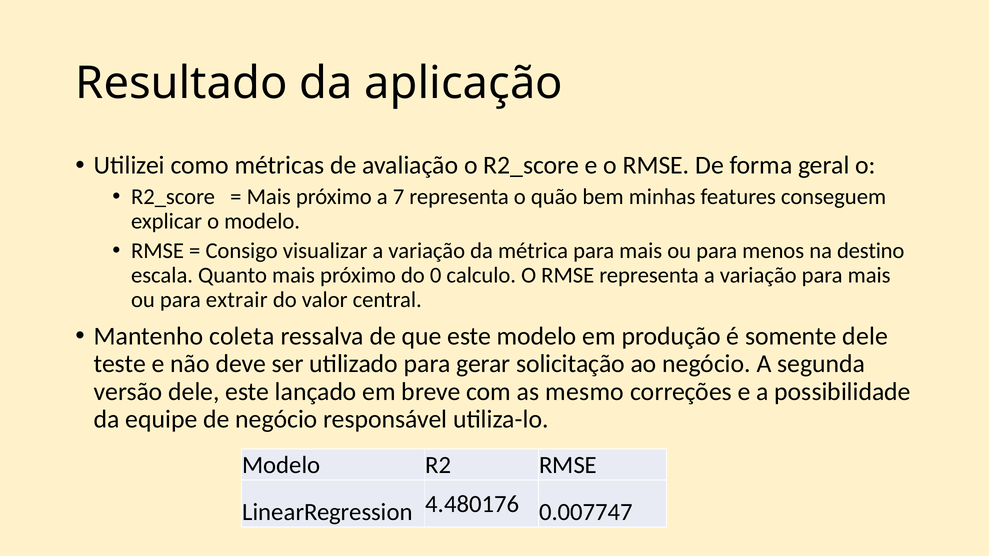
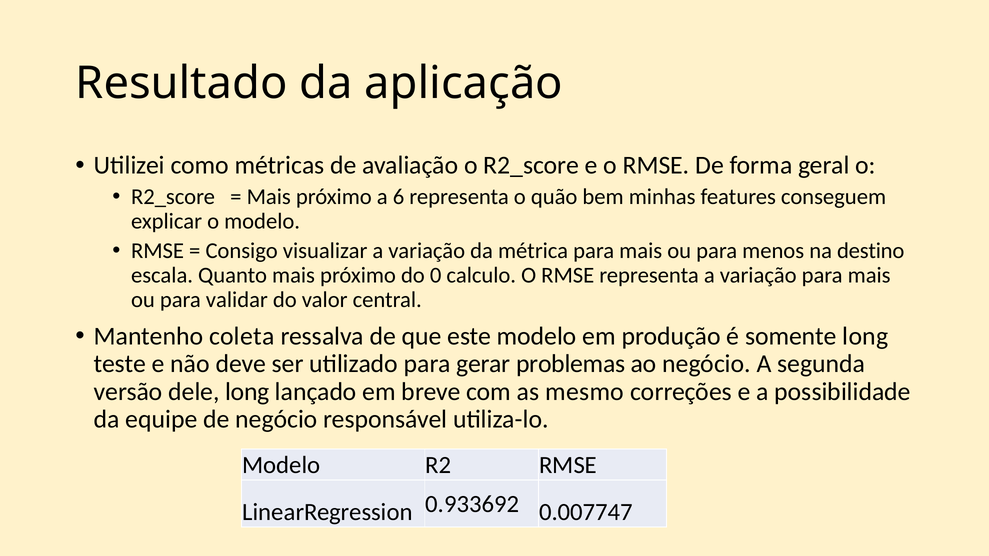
7: 7 -> 6
extrair: extrair -> validar
somente dele: dele -> long
solicitação: solicitação -> problemas
dele este: este -> long
4.480176: 4.480176 -> 0.933692
